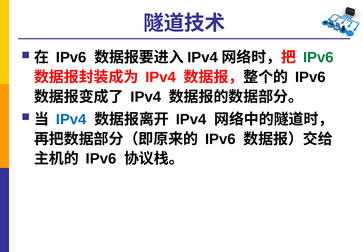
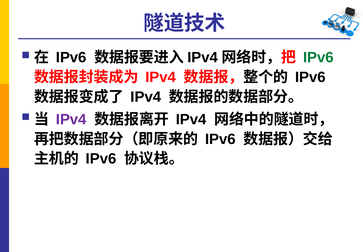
IPv4 at (71, 119) colour: blue -> purple
